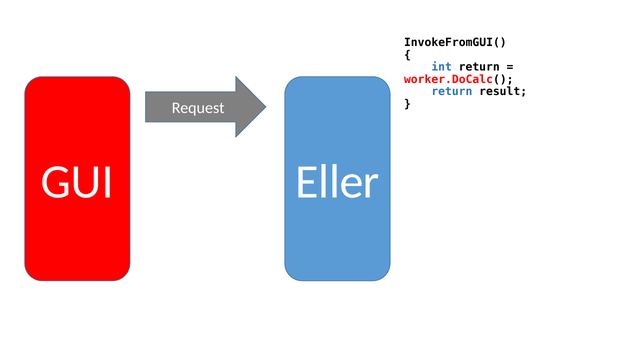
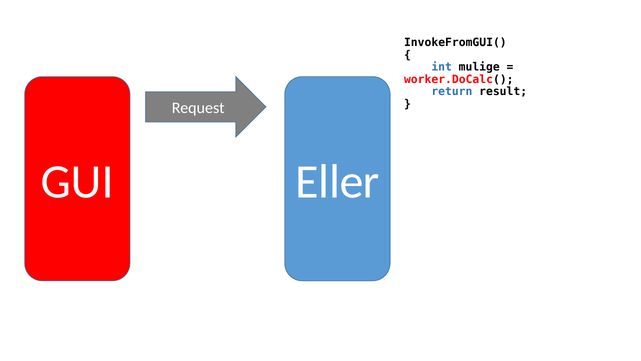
int return: return -> mulige
